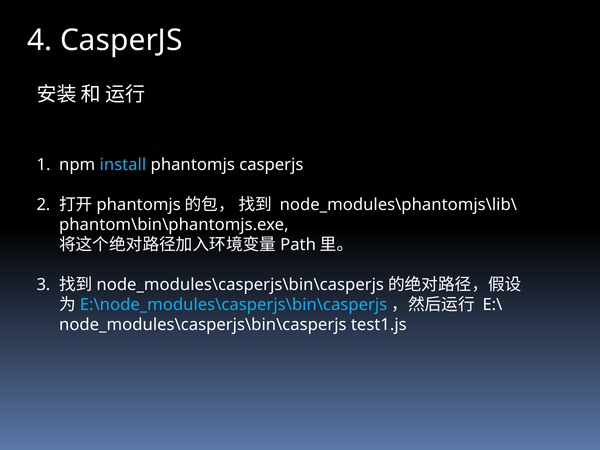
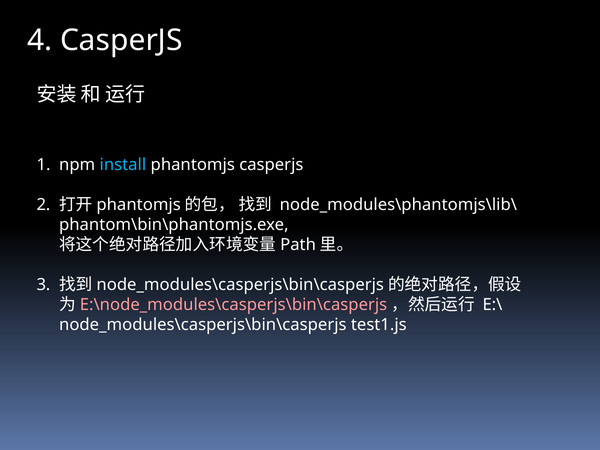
E:\node_modules\casperjs\bin\casperjs colour: light blue -> pink
